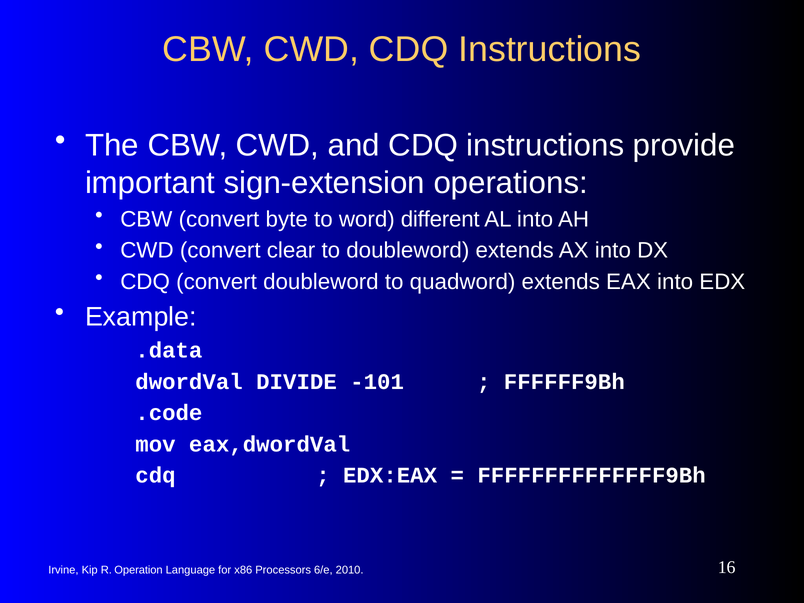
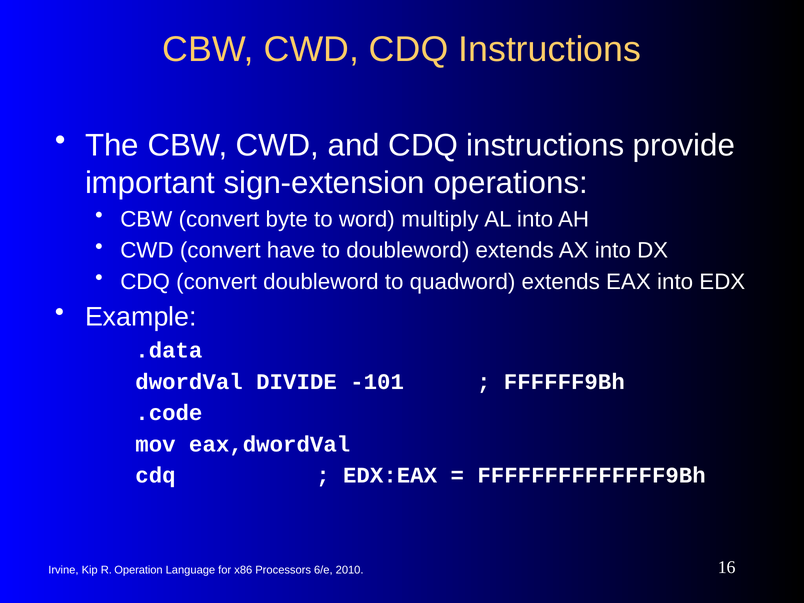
different: different -> multiply
clear: clear -> have
